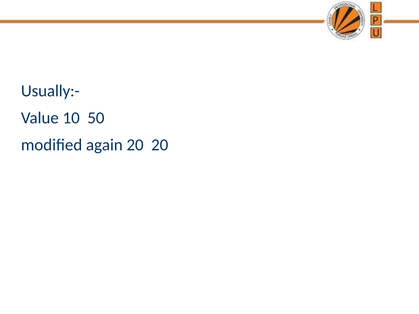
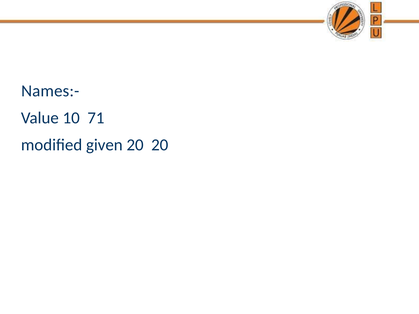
Usually:-: Usually:- -> Names:-
50: 50 -> 71
again: again -> given
